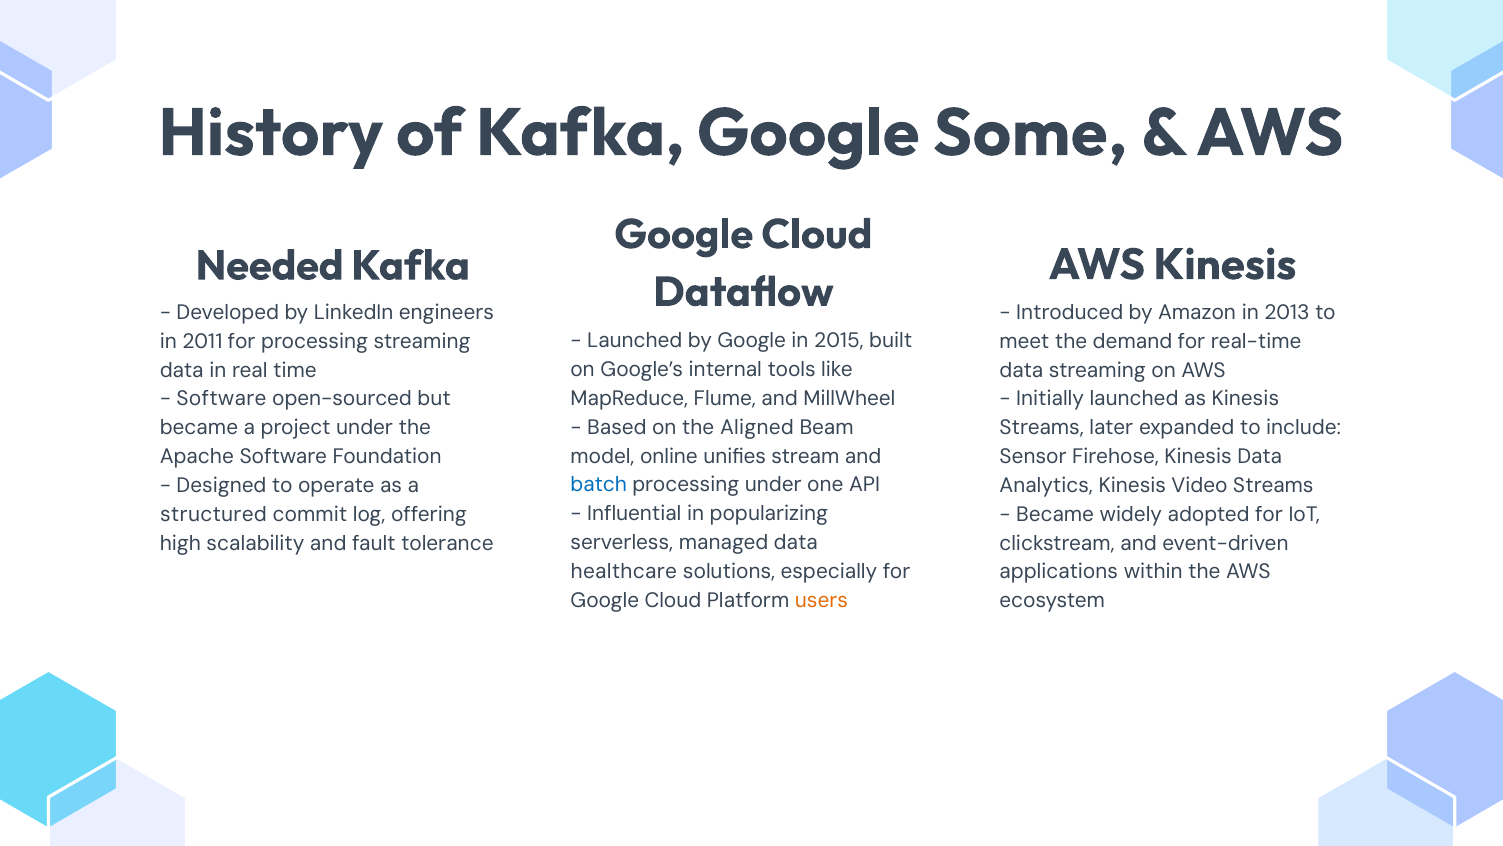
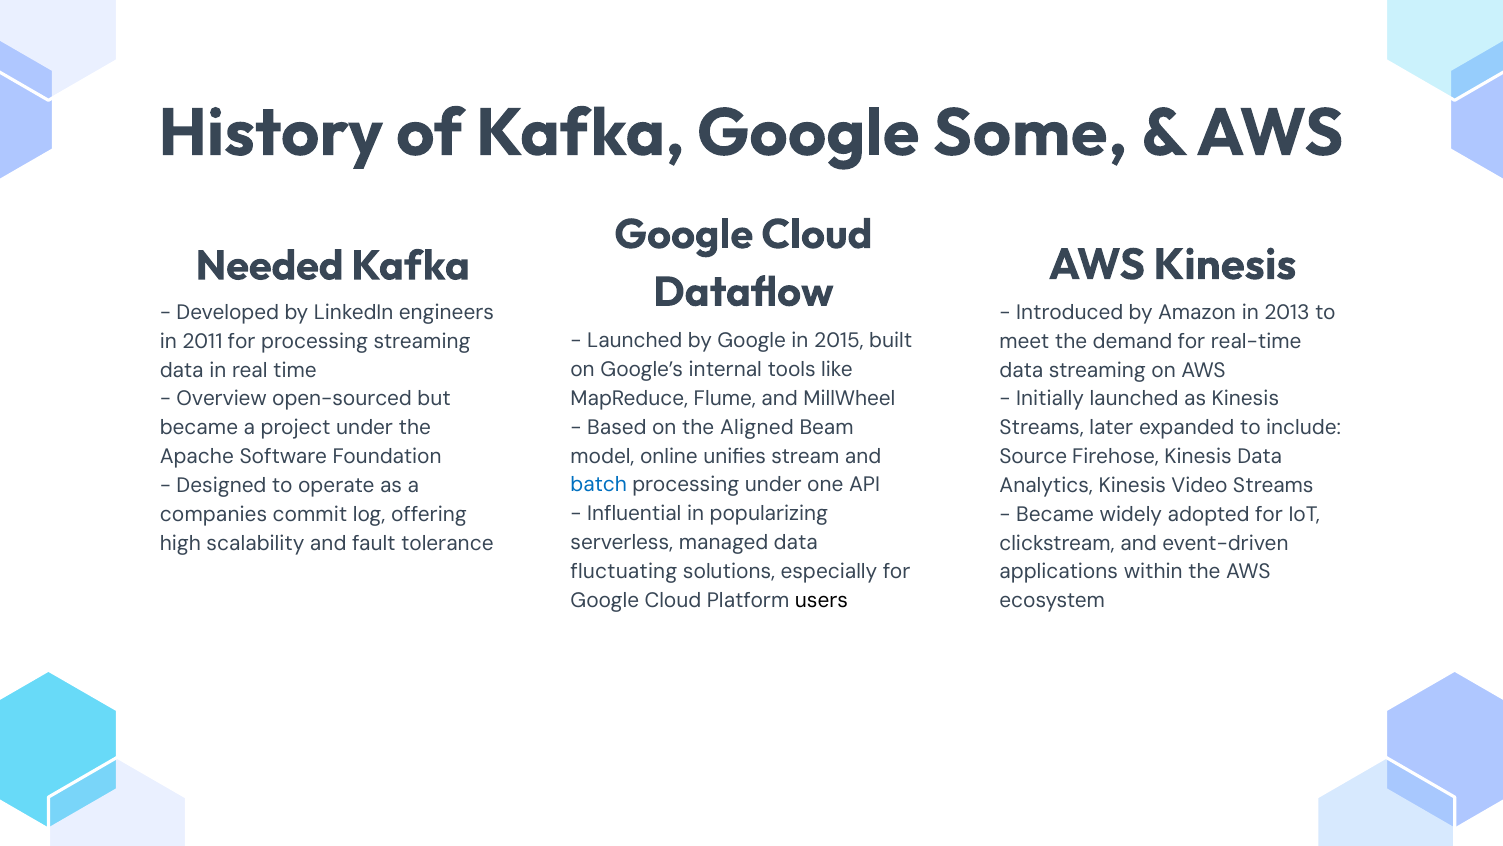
Software at (221, 399): Software -> Overview
Sensor: Sensor -> Source
structured: structured -> companies
healthcare: healthcare -> fluctuating
users colour: orange -> black
